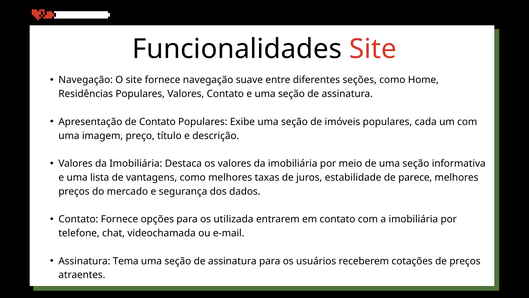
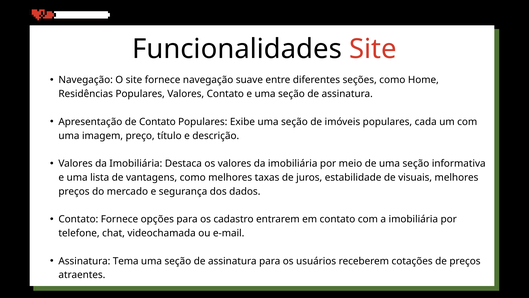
parece: parece -> visuais
utilizada: utilizada -> cadastro
